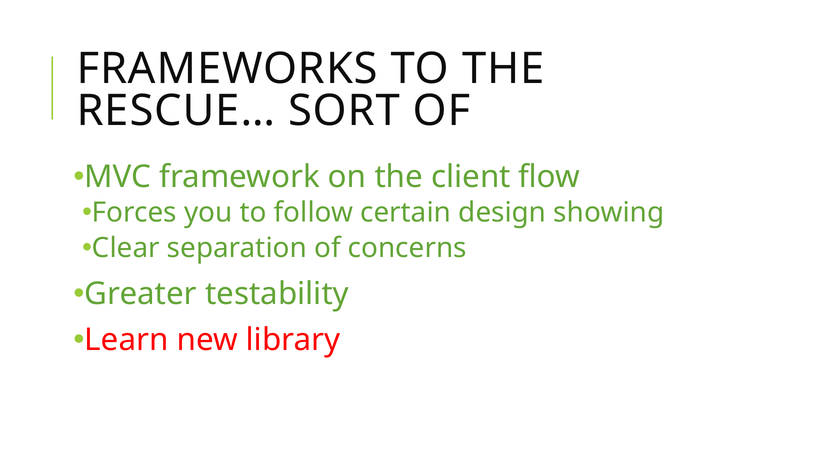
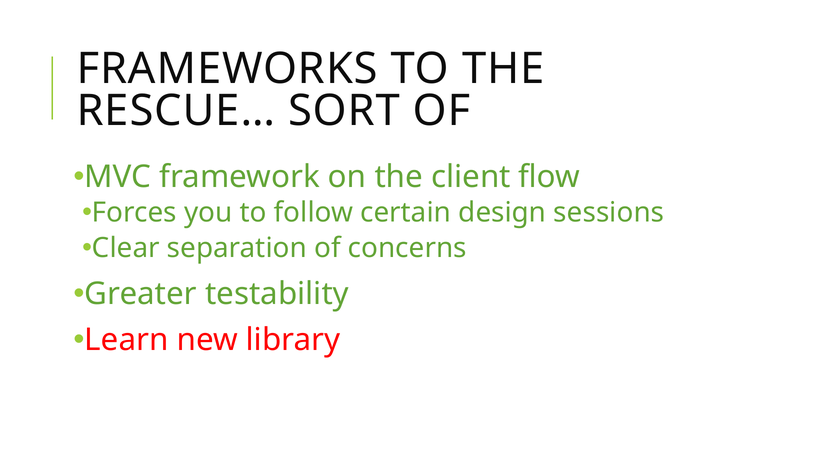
showing: showing -> sessions
